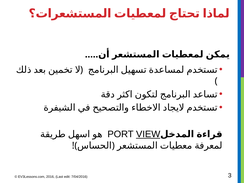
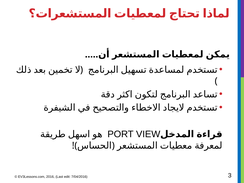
VIEW underline: present -> none
